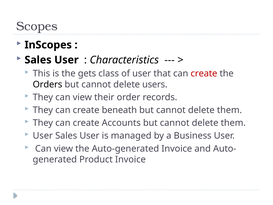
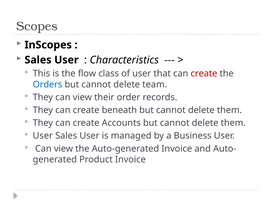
gets: gets -> flow
Orders colour: black -> blue
users: users -> team
